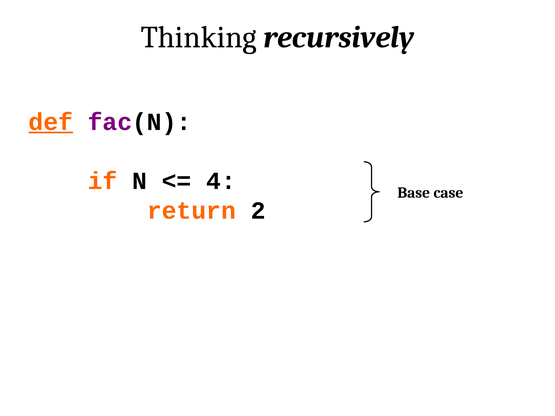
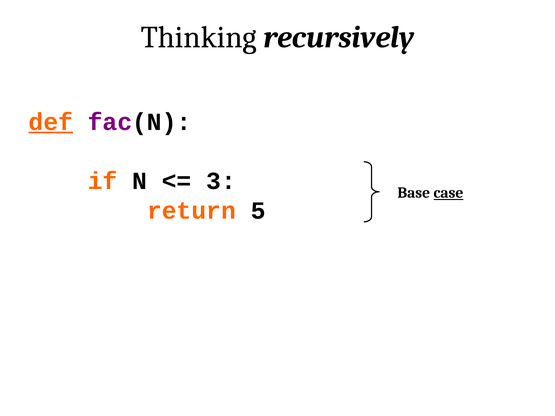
4: 4 -> 3
case underline: none -> present
2: 2 -> 5
